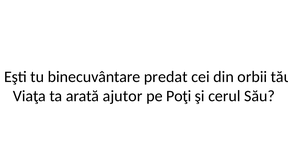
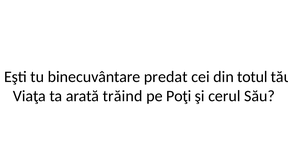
orbii: orbii -> totul
ajutor: ajutor -> trăind
